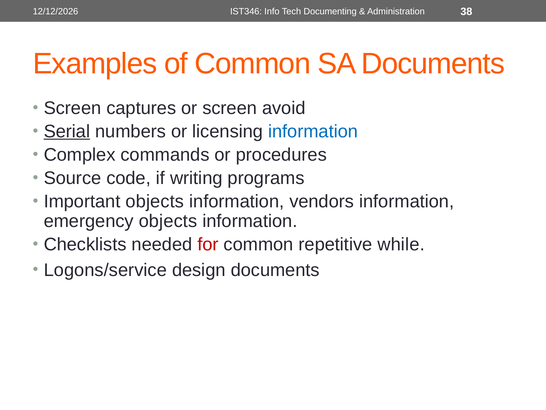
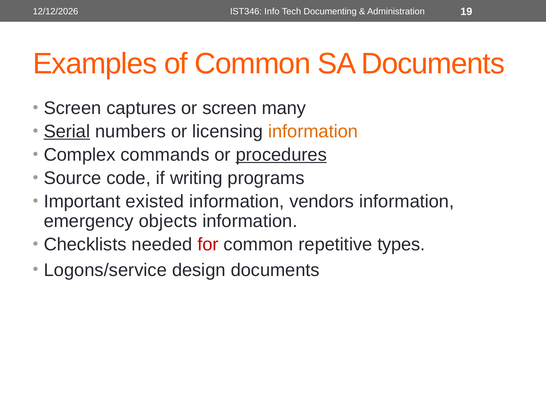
38: 38 -> 19
avoid: avoid -> many
information at (313, 131) colour: blue -> orange
procedures underline: none -> present
Important objects: objects -> existed
while: while -> types
